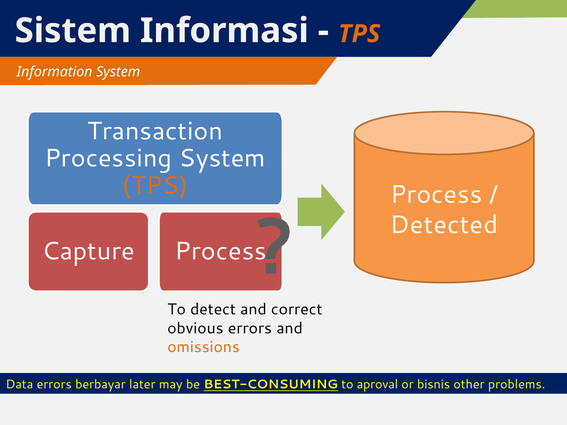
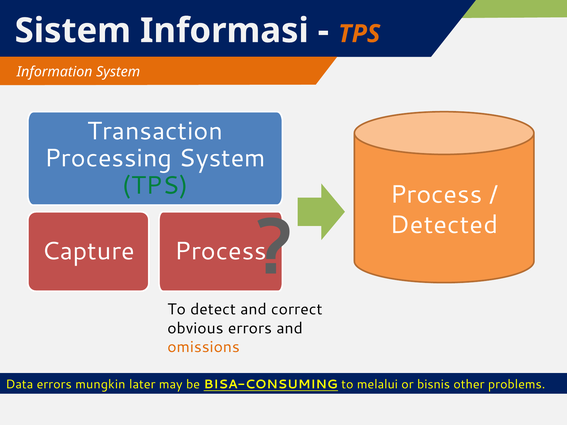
TPS at (155, 186) colour: orange -> green
berbayar: berbayar -> mungkin
BEST-CONSUMING: BEST-CONSUMING -> BISA-CONSUMING
aproval: aproval -> melalui
